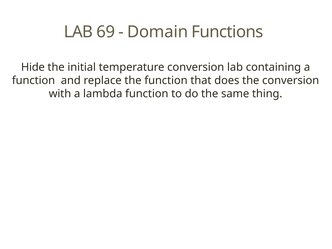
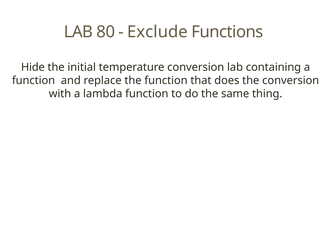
69: 69 -> 80
Domain: Domain -> Exclude
